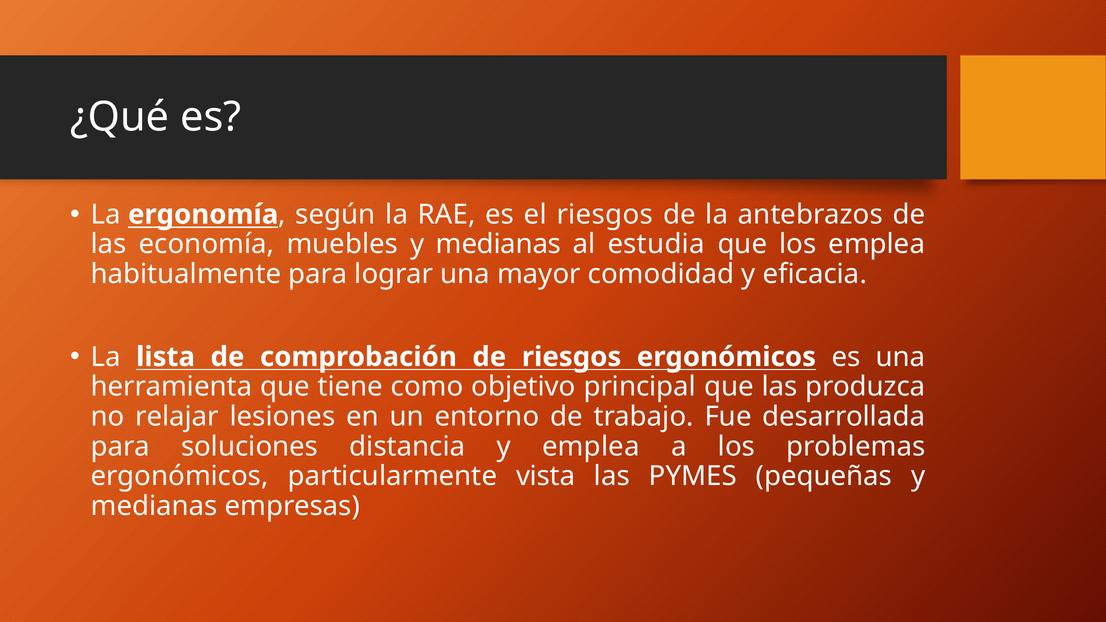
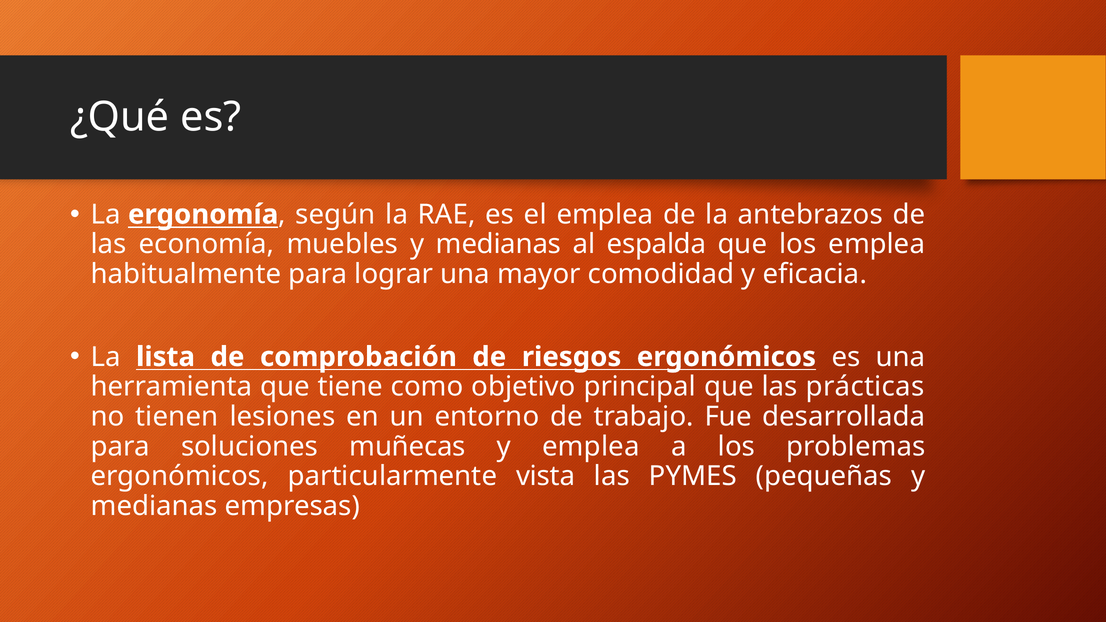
el riesgos: riesgos -> emplea
estudia: estudia -> espalda
produzca: produzca -> prácticas
relajar: relajar -> tienen
distancia: distancia -> muñecas
